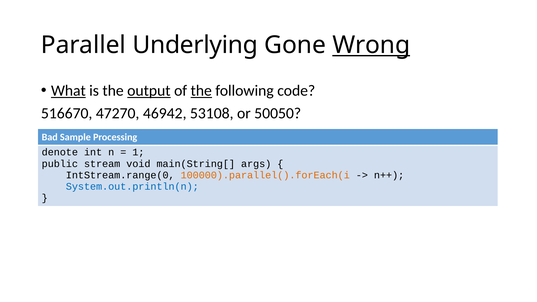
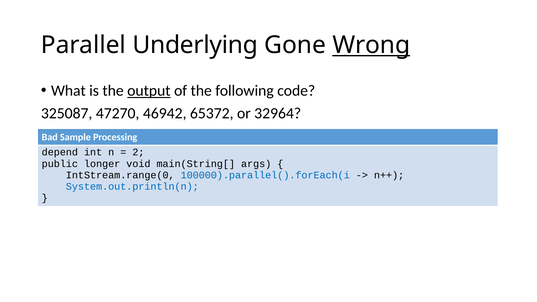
What underline: present -> none
the at (201, 91) underline: present -> none
516670: 516670 -> 325087
53108: 53108 -> 65372
50050: 50050 -> 32964
denote: denote -> depend
1: 1 -> 2
stream: stream -> longer
100000).parallel().forEach(i colour: orange -> blue
